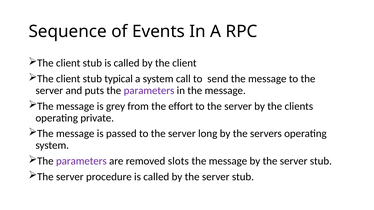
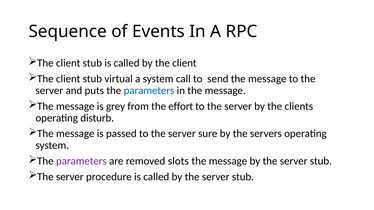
typical: typical -> virtual
parameters at (149, 91) colour: purple -> blue
private: private -> disturb
long: long -> sure
